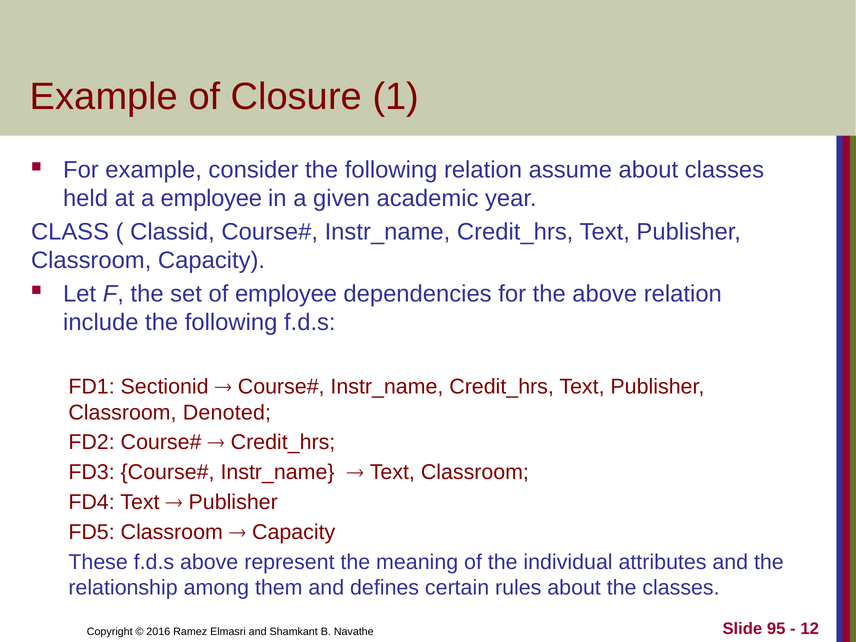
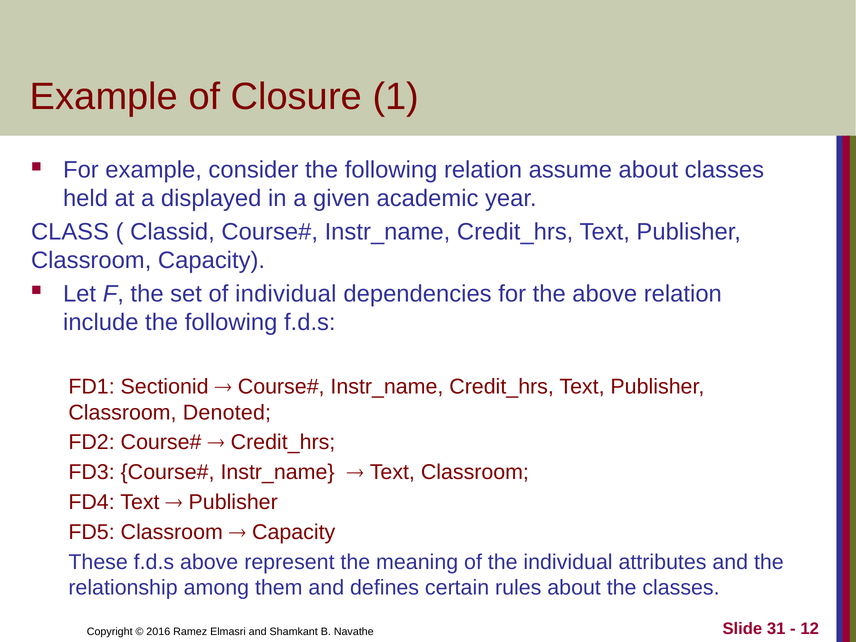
a employee: employee -> displayed
of employee: employee -> individual
95: 95 -> 31
